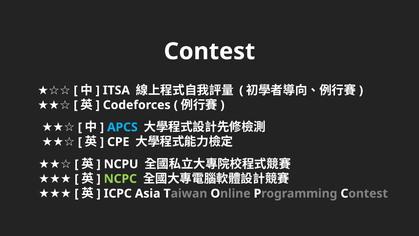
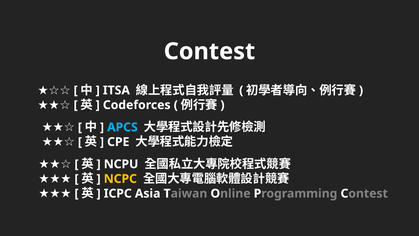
NCPC colour: light green -> yellow
